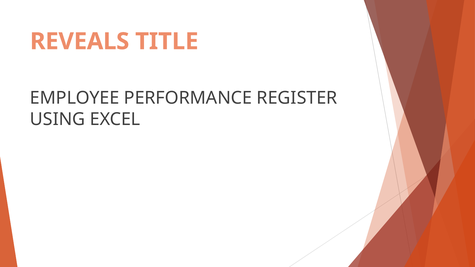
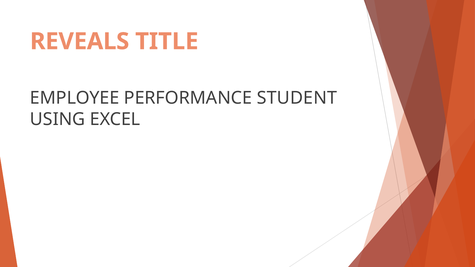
REGISTER: REGISTER -> STUDENT
